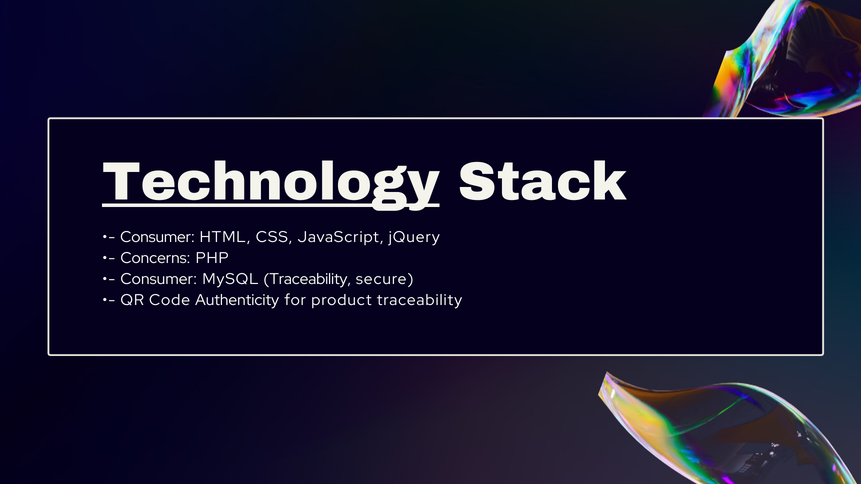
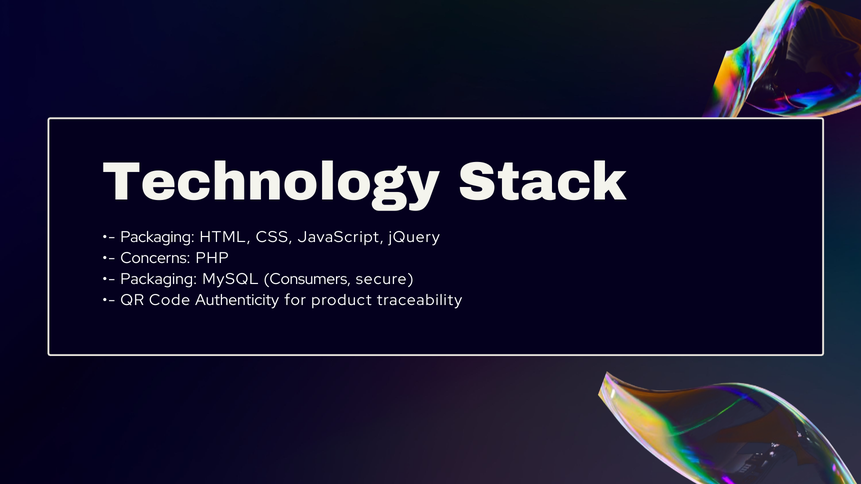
Technology underline: present -> none
Consumer at (158, 237): Consumer -> Packaging
Consumer at (159, 279): Consumer -> Packaging
MySQL Traceability: Traceability -> Consumers
